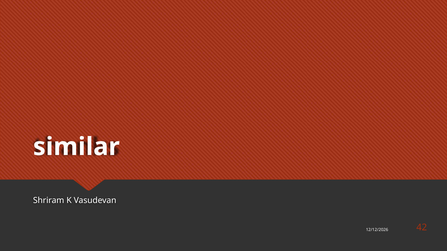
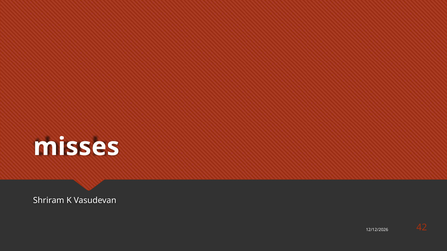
similar: similar -> misses
